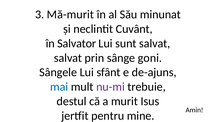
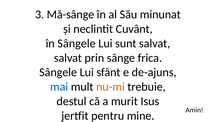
Mă-murit: Mă-murit -> Mă-sânge
în Salvator: Salvator -> Sângele
goni: goni -> frica
nu-mi colour: purple -> orange
